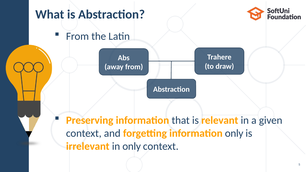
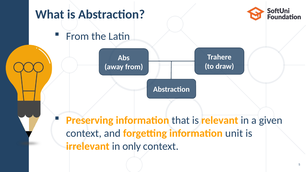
information only: only -> unit
